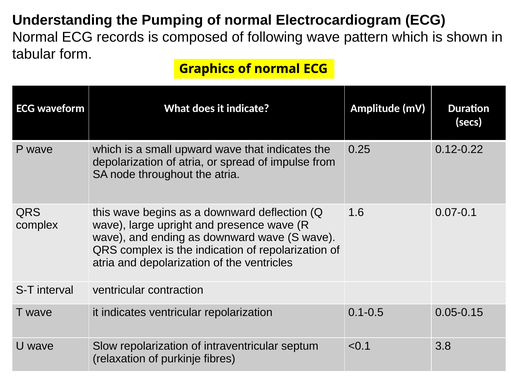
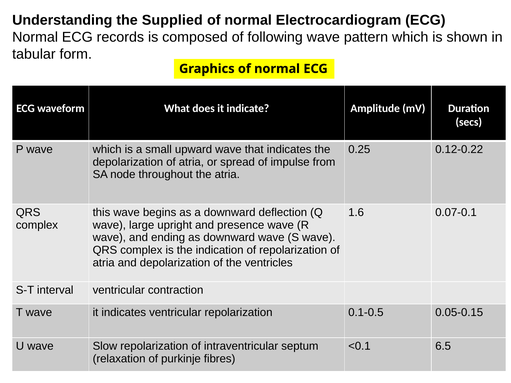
Pumping: Pumping -> Supplied
3.8: 3.8 -> 6.5
